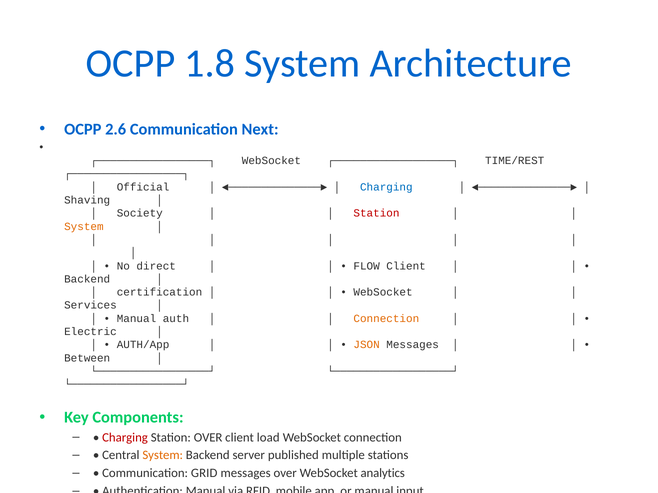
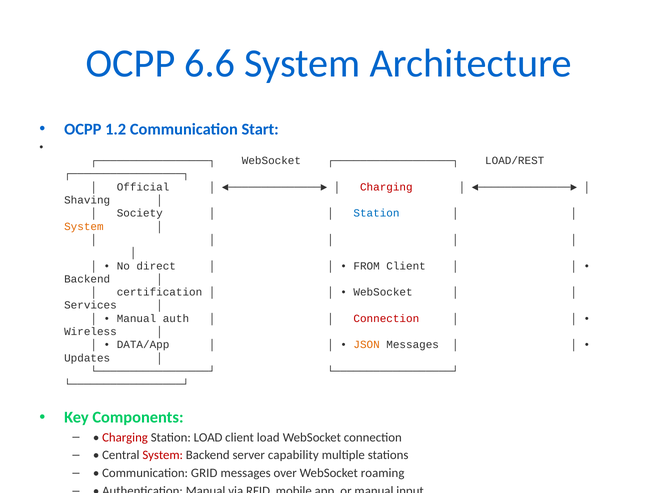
1.8: 1.8 -> 6.6
2.6: 2.6 -> 1.2
Next: Next -> Start
TIME/REST: TIME/REST -> LOAD/REST
Charging at (386, 187) colour: blue -> red
Station at (376, 214) colour: red -> blue
FLOW: FLOW -> FROM
Connection at (386, 319) colour: orange -> red
Electric: Electric -> Wireless
AUTH/App: AUTH/App -> DATA/App
Between: Between -> Updates
Station OVER: OVER -> LOAD
System at (163, 456) colour: orange -> red
published: published -> capability
analytics: analytics -> roaming
